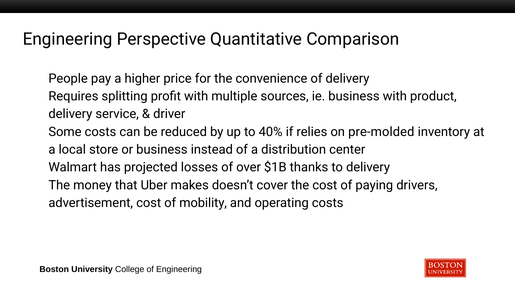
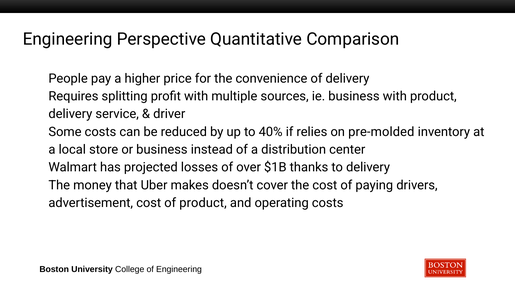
of mobility: mobility -> product
